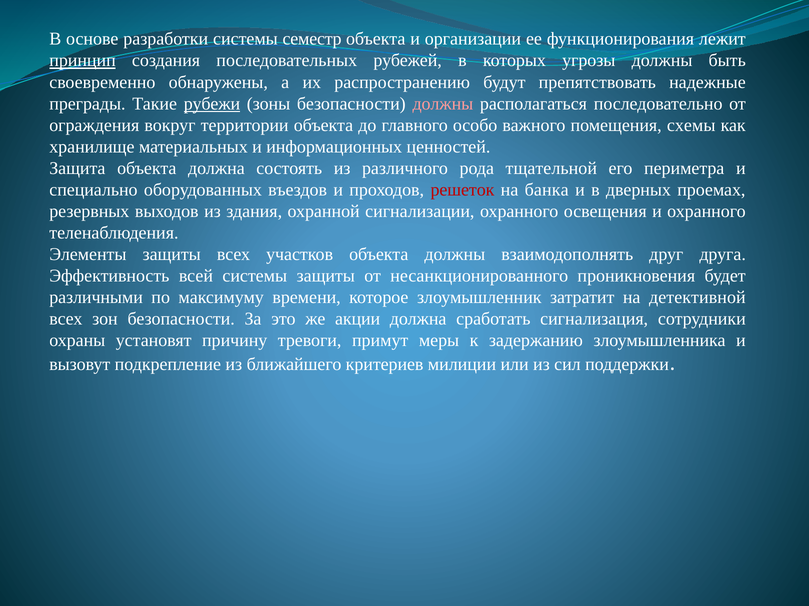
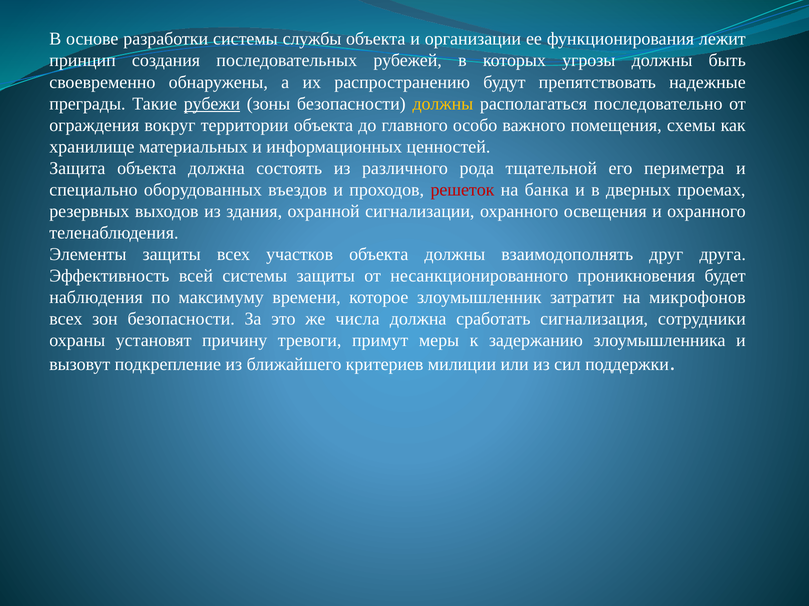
семестр: семестр -> службы
принцип underline: present -> none
должны at (443, 104) colour: pink -> yellow
различными: различными -> наблюдения
детективной: детективной -> микрофонов
акции: акции -> числа
